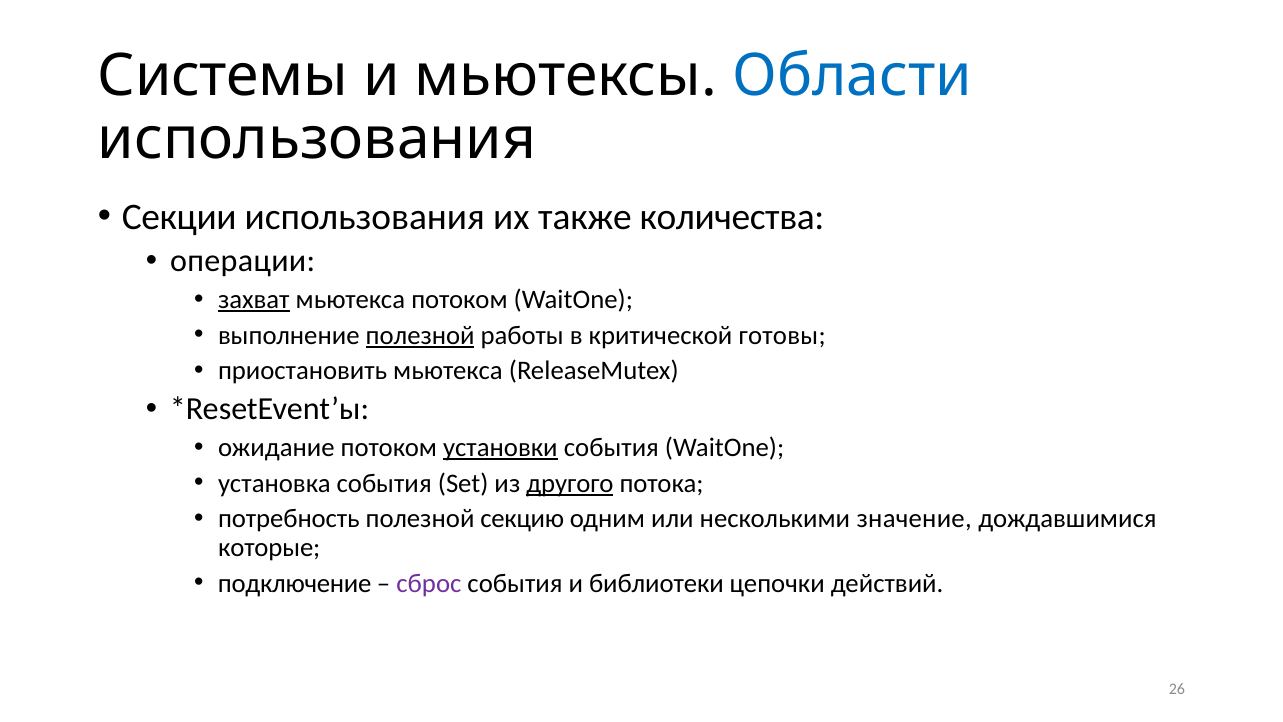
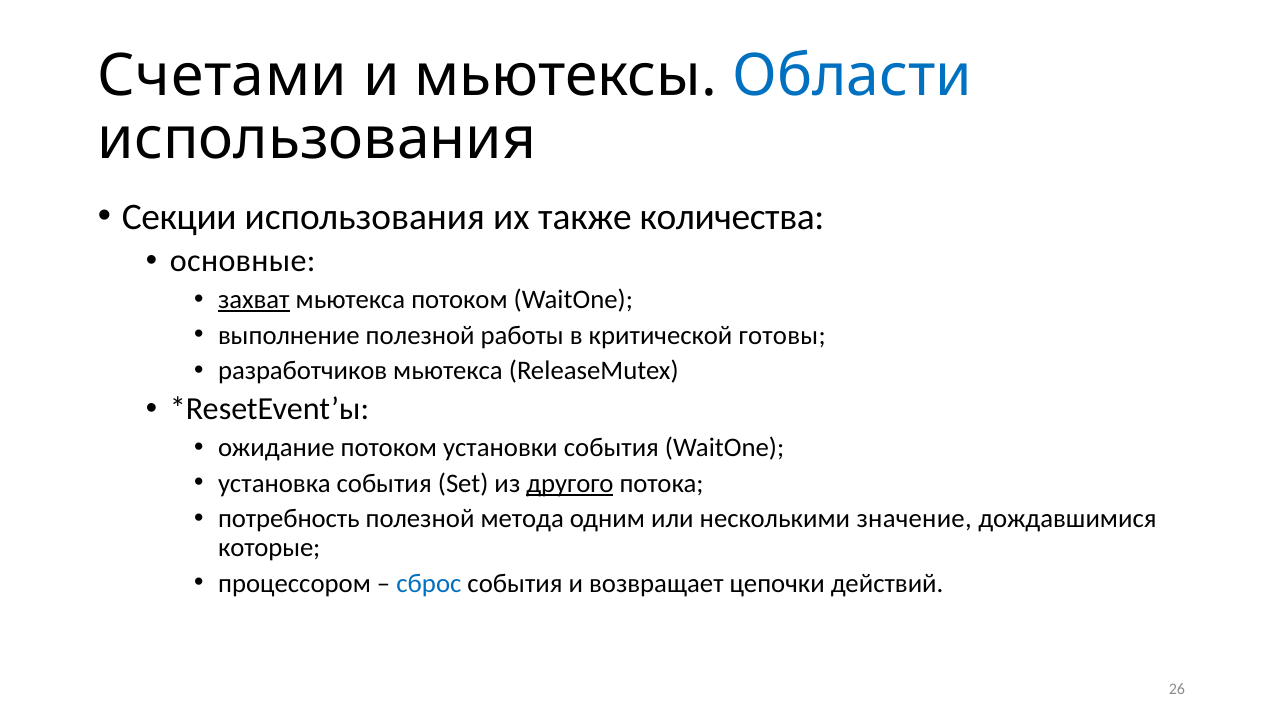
Системы: Системы -> Счетами
операции: операции -> основные
полезной at (420, 335) underline: present -> none
приостановить: приостановить -> разработчиков
установки underline: present -> none
секцию: секцию -> метода
подключение: подключение -> процессором
сброс colour: purple -> blue
библиотеки: библиотеки -> возвращает
